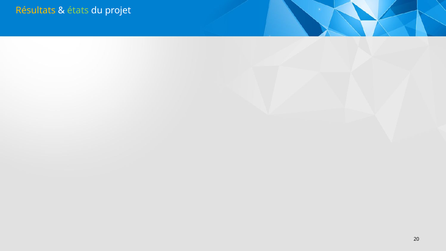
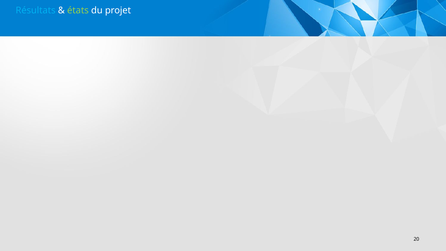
Résultats colour: yellow -> light blue
